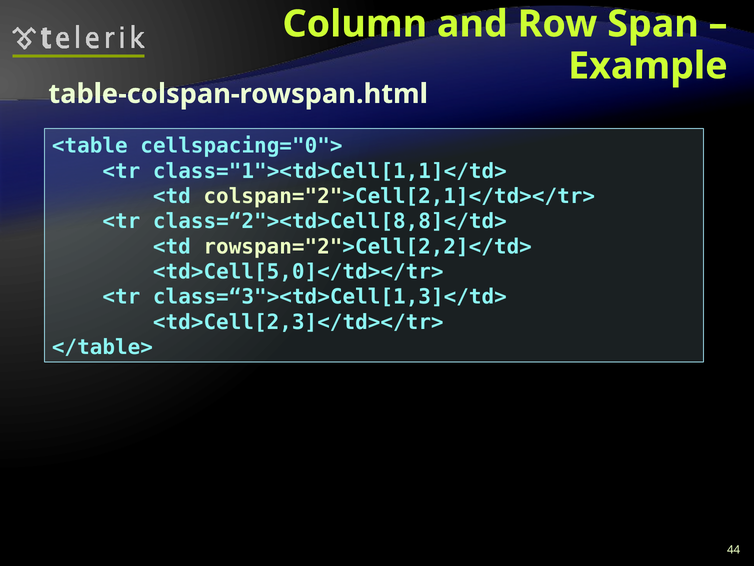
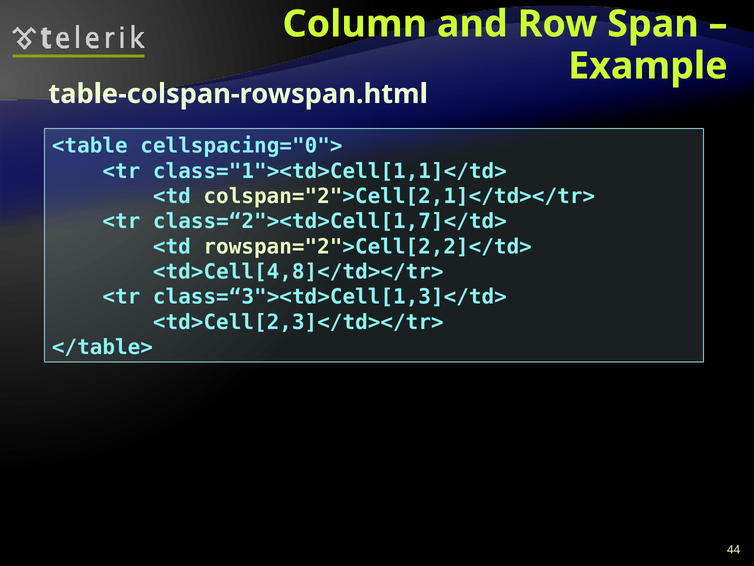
class=“2"><td>Cell[8,8]</td>: class=“2"><td>Cell[8,8]</td> -> class=“2"><td>Cell[1,7]</td>
<td>Cell[5,0]</td></tr>: <td>Cell[5,0]</td></tr> -> <td>Cell[4,8]</td></tr>
